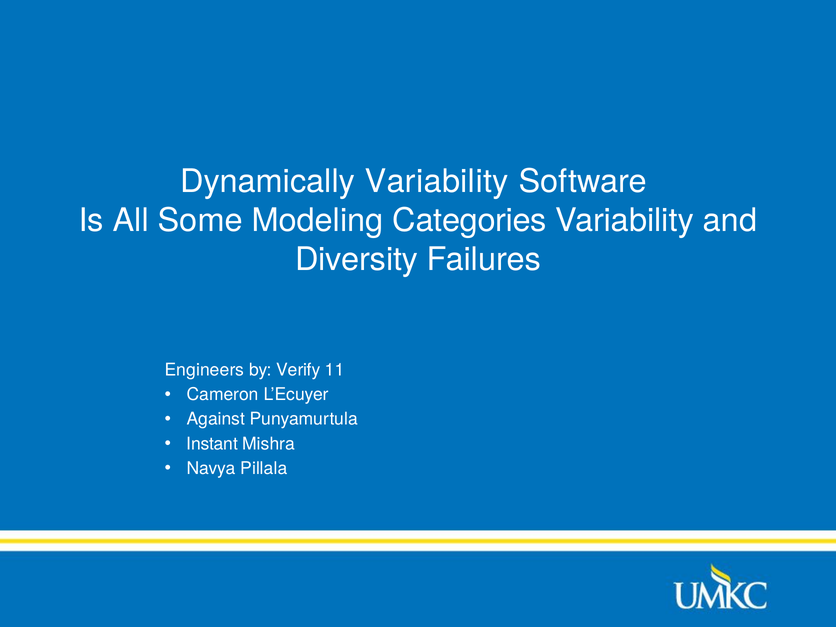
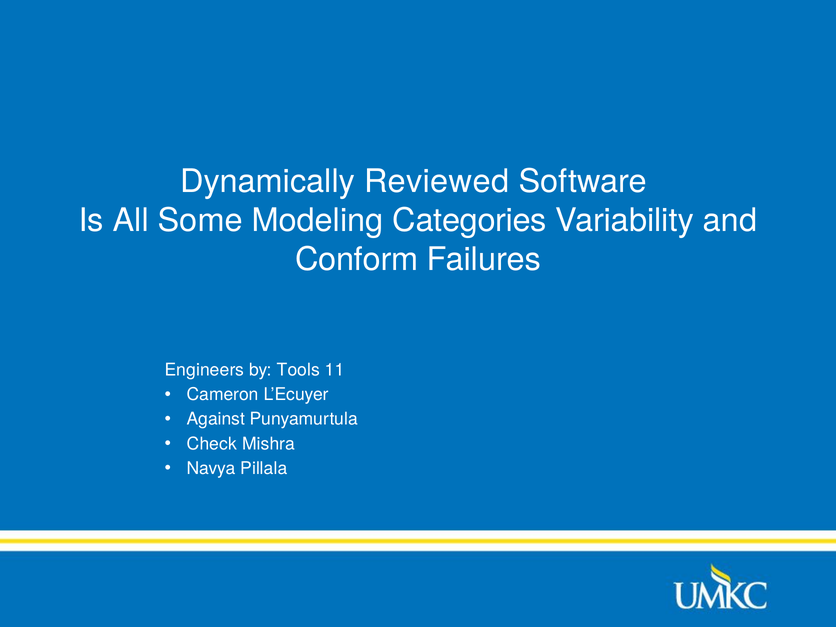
Dynamically Variability: Variability -> Reviewed
Diversity: Diversity -> Conform
Verify: Verify -> Tools
Instant: Instant -> Check
